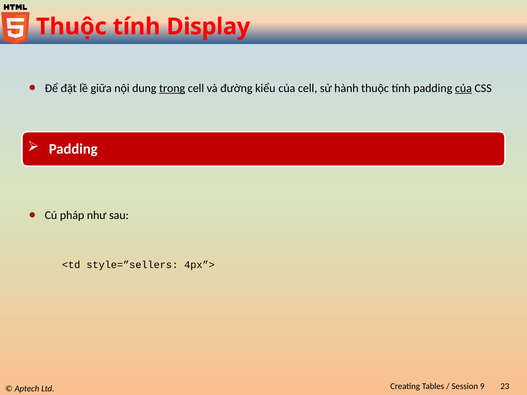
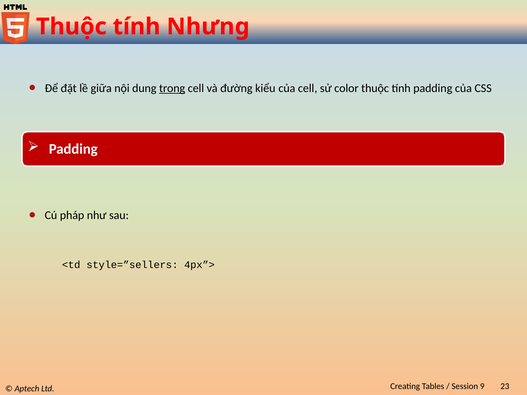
Display: Display -> Nhưng
hành: hành -> color
của at (463, 88) underline: present -> none
